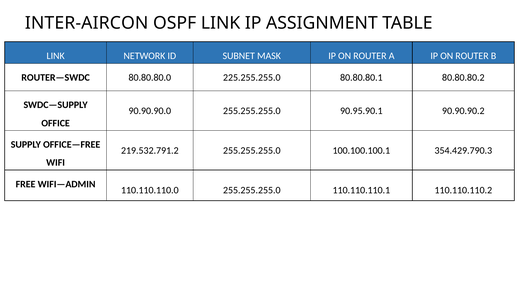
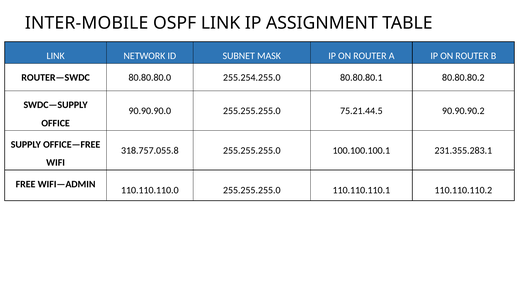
INTER-AIRCON: INTER-AIRCON -> INTER-MOBILE
225.255.255.0: 225.255.255.0 -> 255.254.255.0
90.95.90.1: 90.95.90.1 -> 75.21.44.5
219.532.791.2: 219.532.791.2 -> 318.757.055.8
354.429.790.3: 354.429.790.3 -> 231.355.283.1
